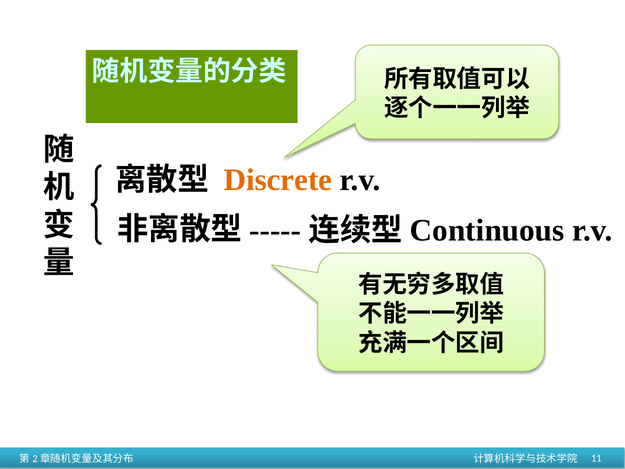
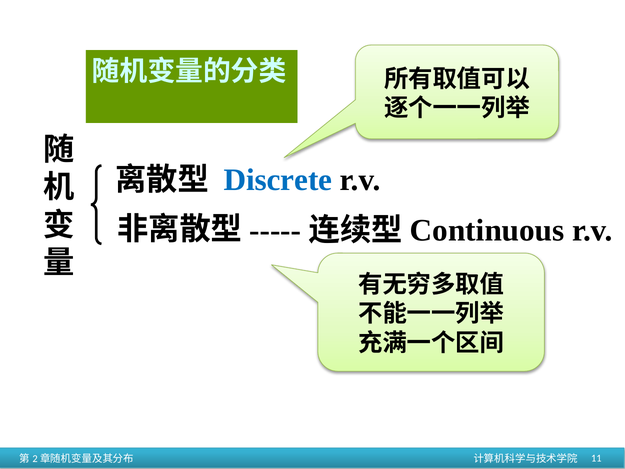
Discrete colour: orange -> blue
